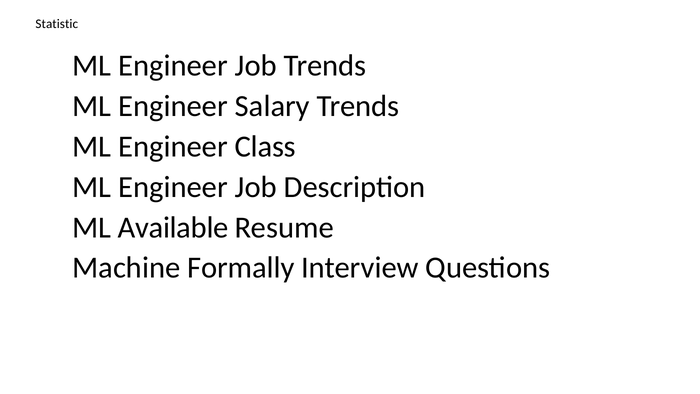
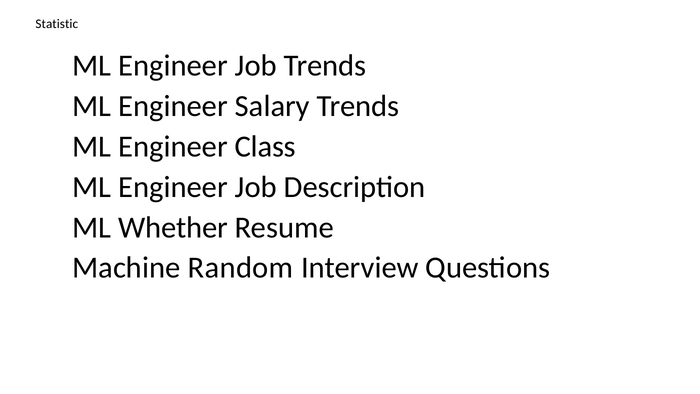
Available: Available -> Whether
Formally: Formally -> Random
